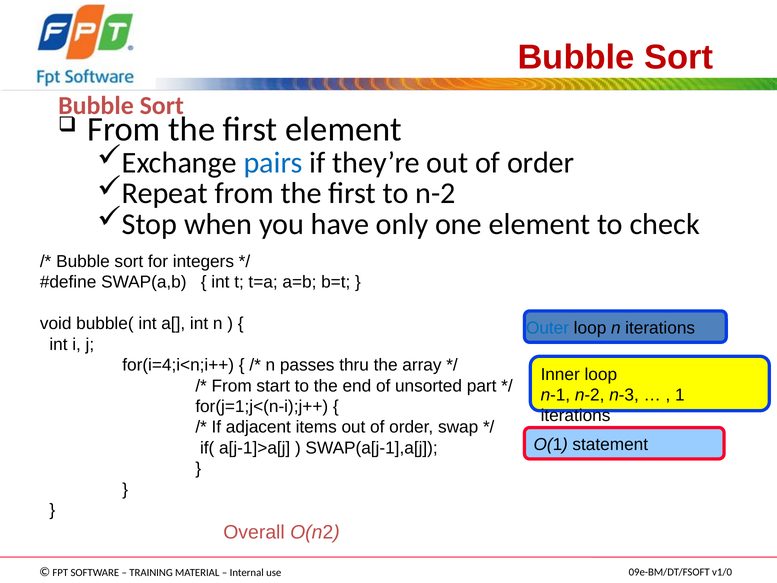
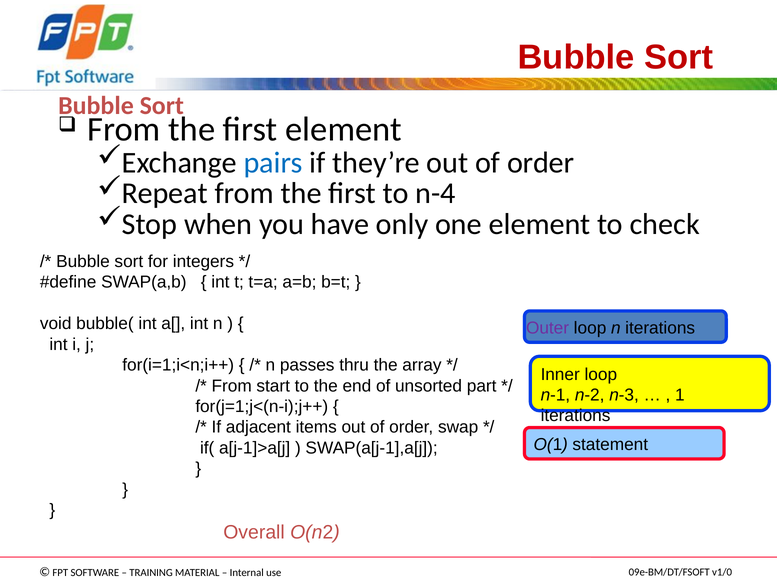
to n-2: n-2 -> n-4
Outer colour: blue -> purple
for(i=4;i<n;i++: for(i=4;i<n;i++ -> for(i=1;i<n;i++
